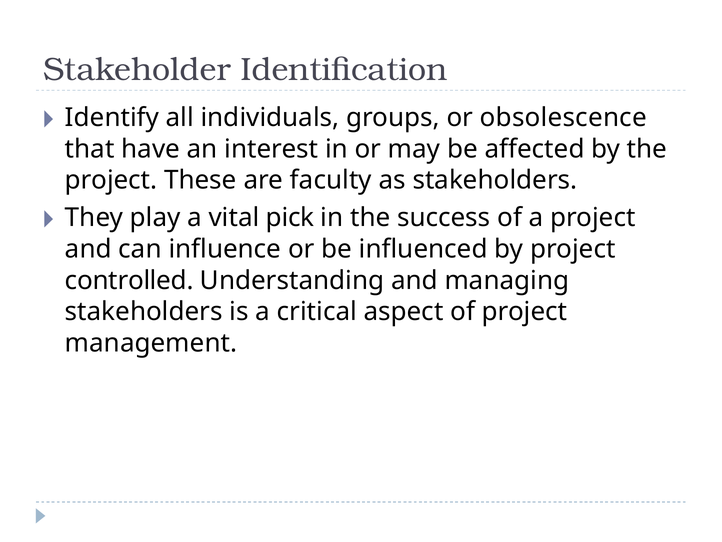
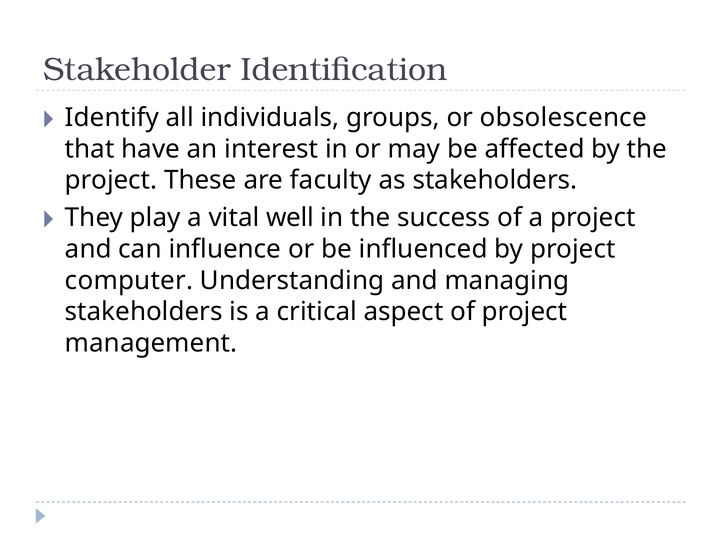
pick: pick -> well
controlled: controlled -> computer
